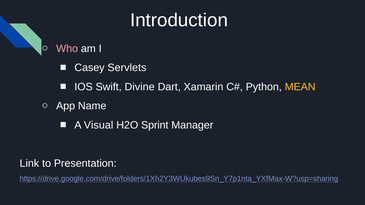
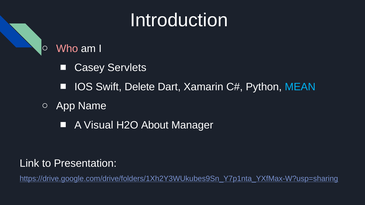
Divine: Divine -> Delete
MEAN colour: yellow -> light blue
Sprint: Sprint -> About
